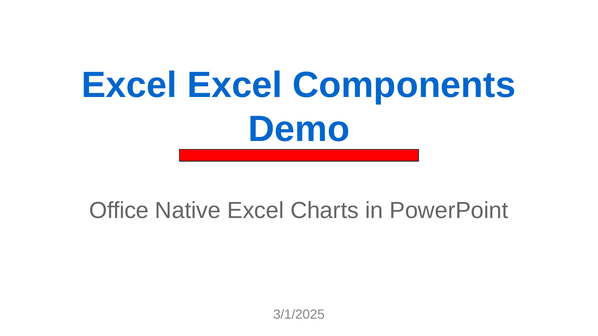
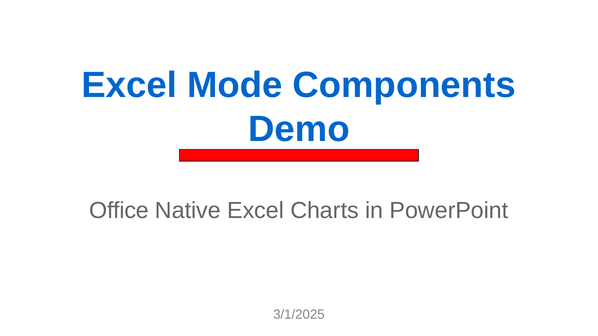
Excel Excel: Excel -> Mode
